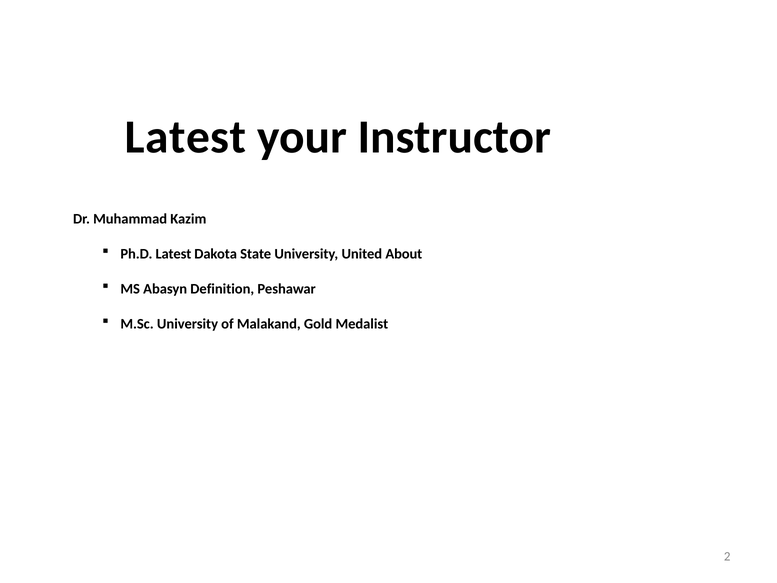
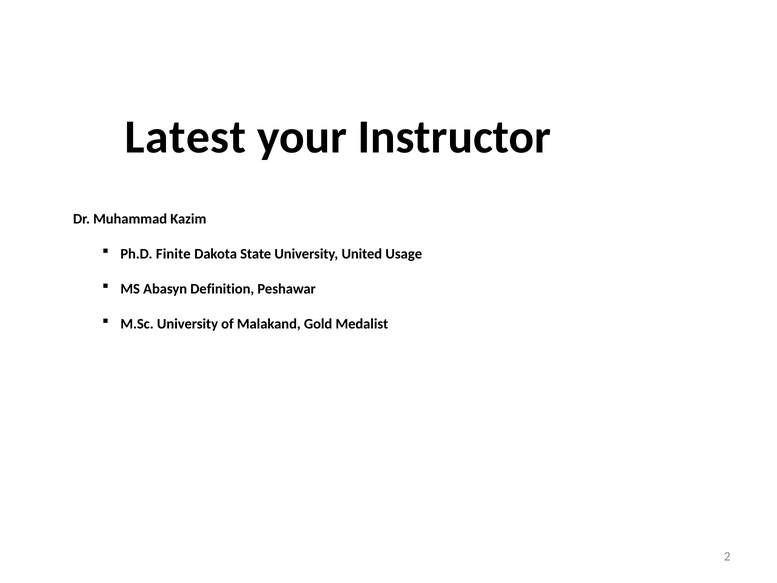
Ph.D Latest: Latest -> Finite
About: About -> Usage
